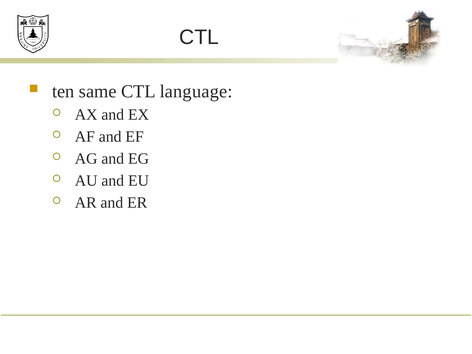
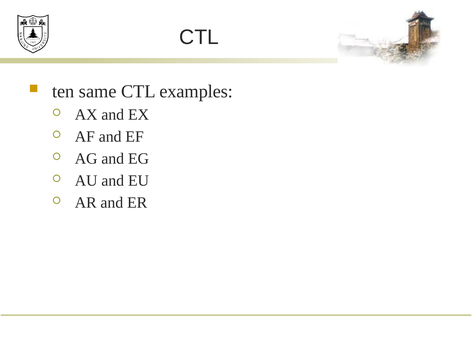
language: language -> examples
